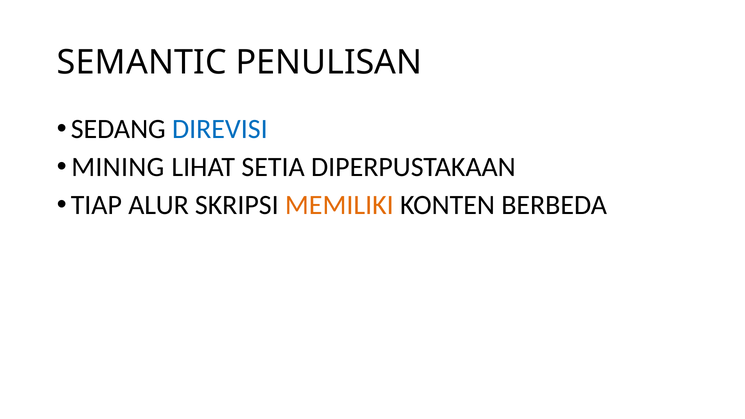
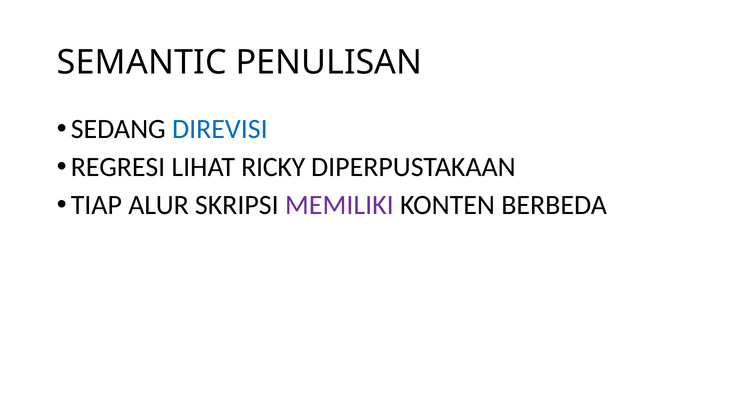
MINING: MINING -> REGRESI
SETIA: SETIA -> RICKY
MEMILIKI colour: orange -> purple
